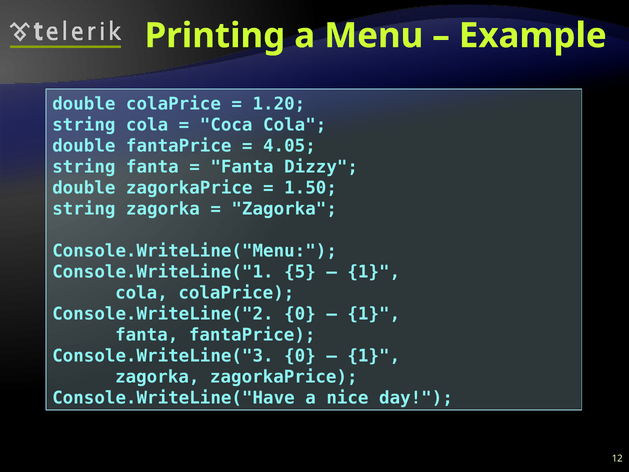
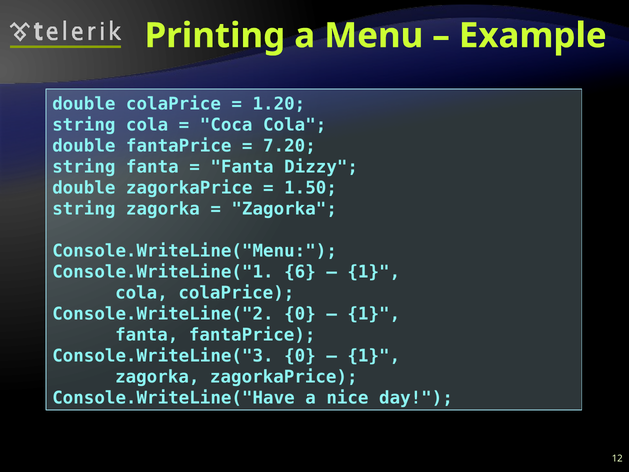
4.05: 4.05 -> 7.20
5: 5 -> 6
